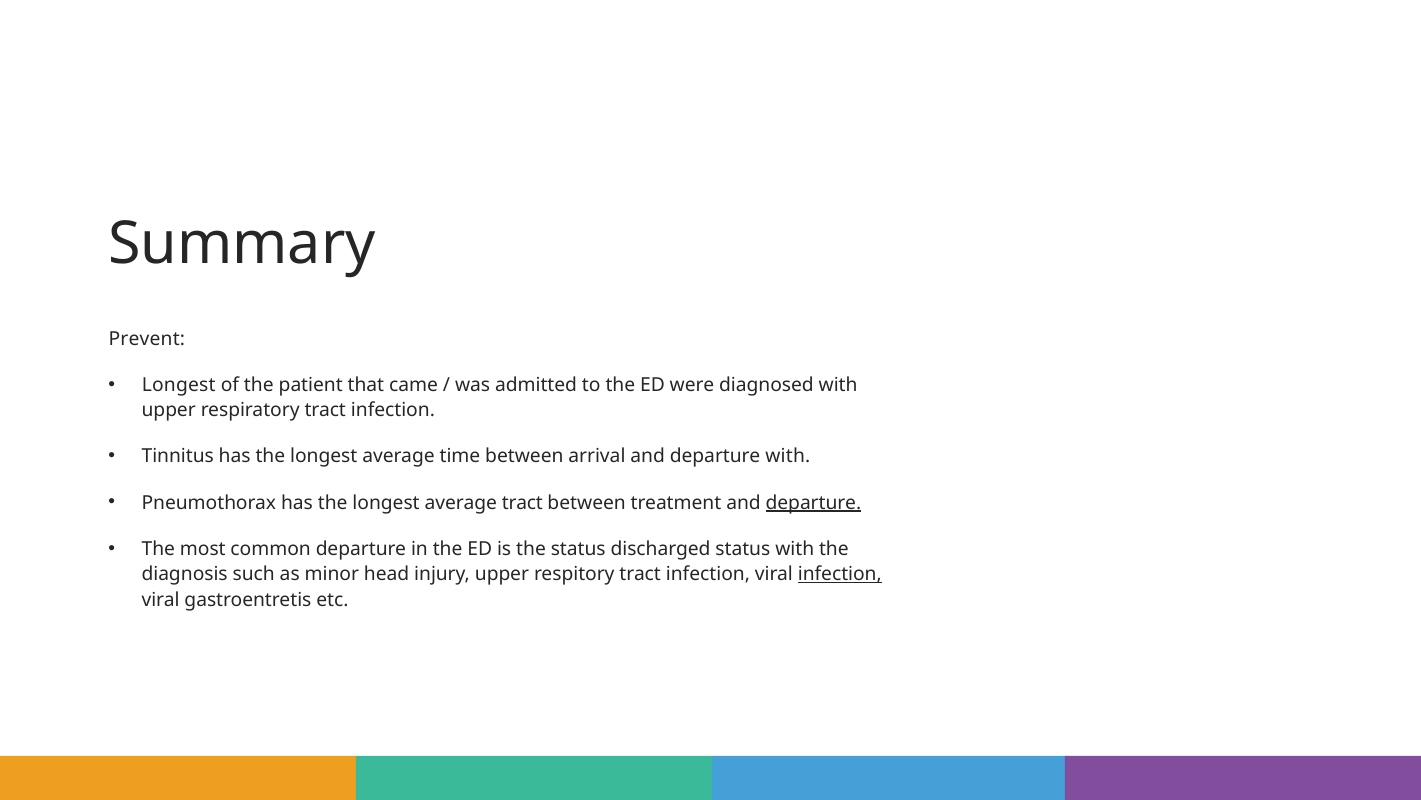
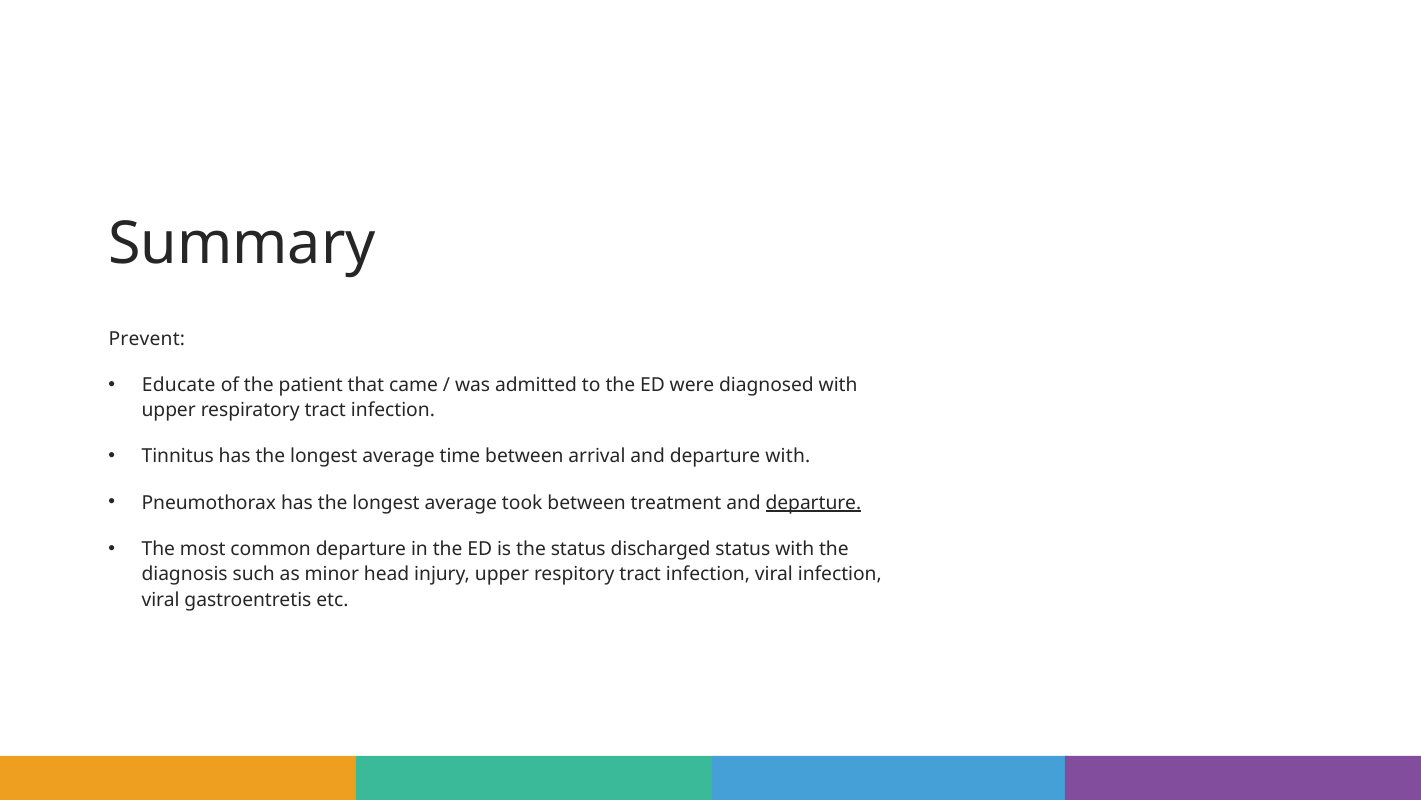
Longest at (179, 385): Longest -> Educate
average tract: tract -> took
infection at (840, 574) underline: present -> none
